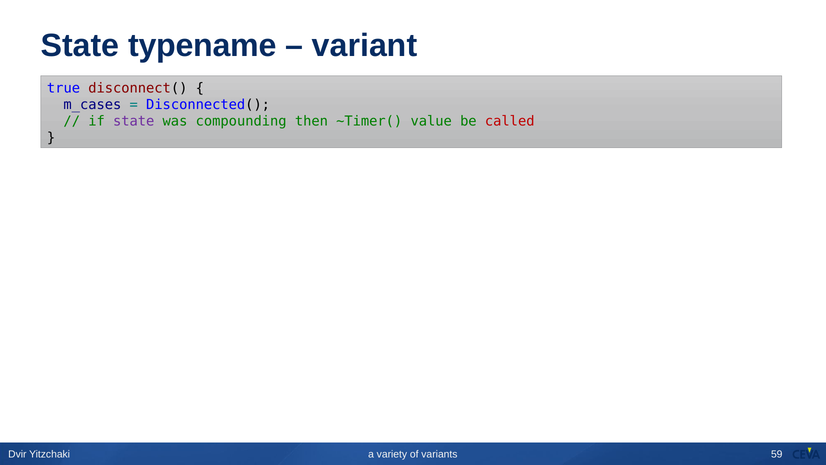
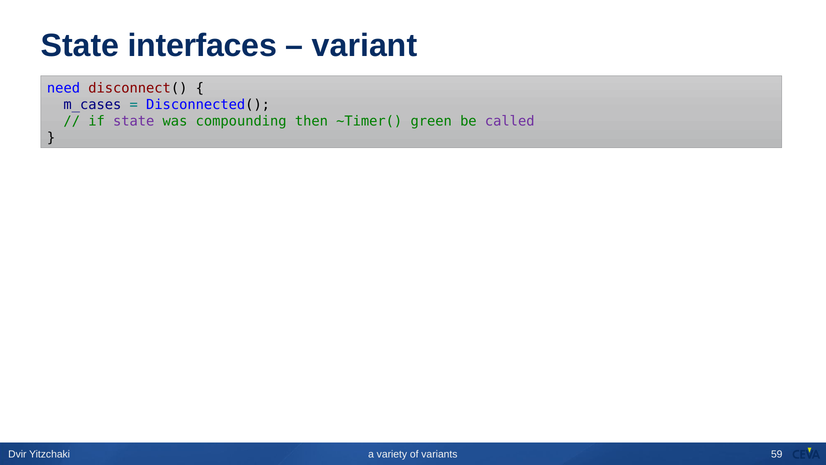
typename: typename -> interfaces
true: true -> need
value: value -> green
called colour: red -> purple
